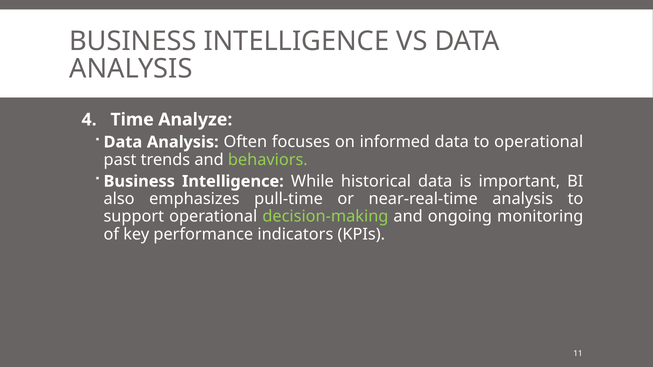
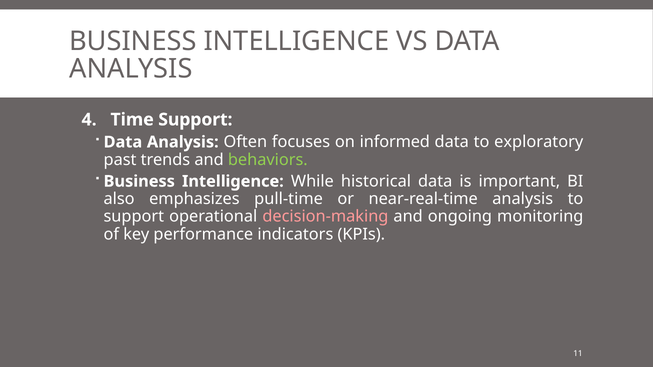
Time Analyze: Analyze -> Support
to operational: operational -> exploratory
decision-making colour: light green -> pink
